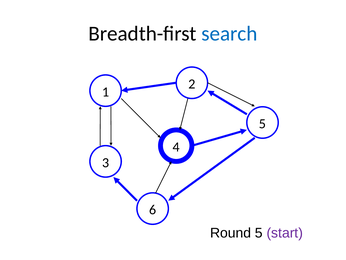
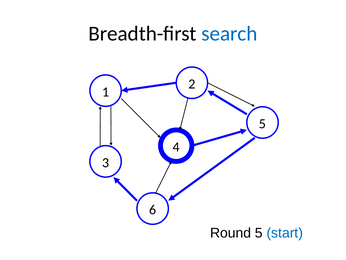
start colour: purple -> blue
